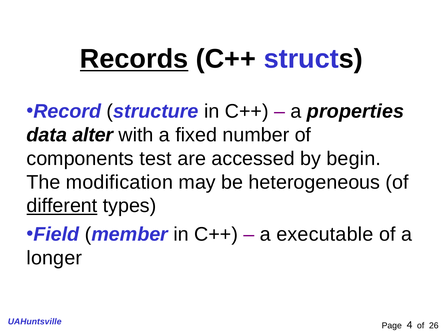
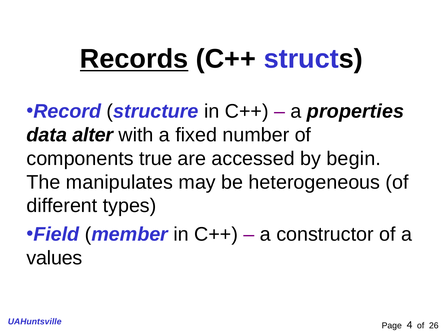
test: test -> true
modification: modification -> manipulates
different underline: present -> none
executable: executable -> constructor
longer: longer -> values
